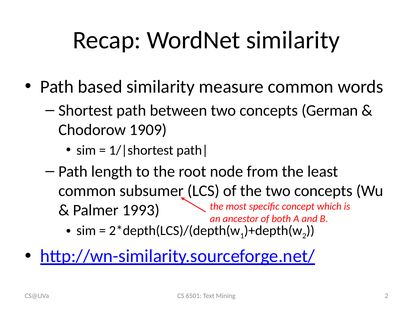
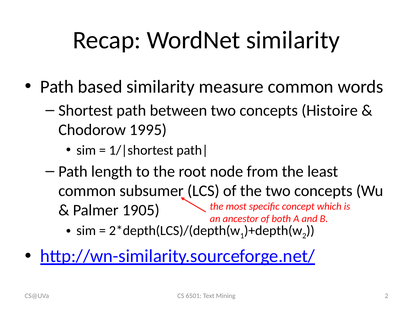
German: German -> Histoire
1909: 1909 -> 1995
1993: 1993 -> 1905
